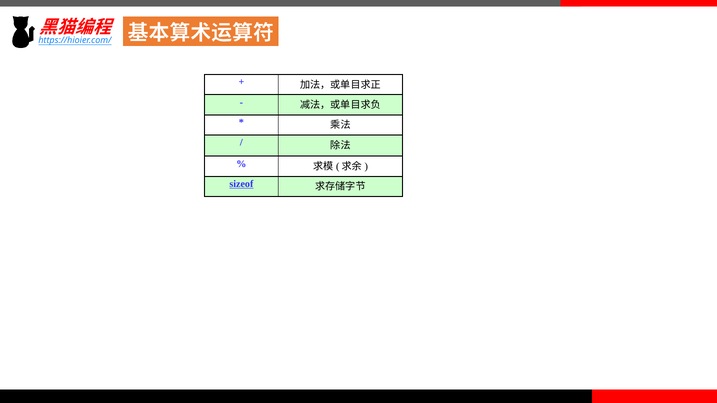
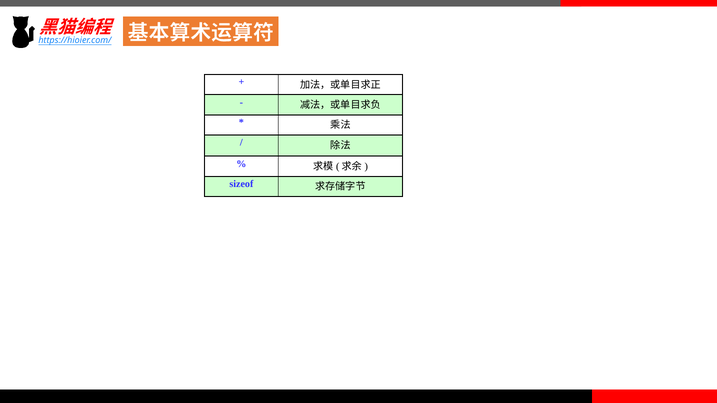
sizeof underline: present -> none
